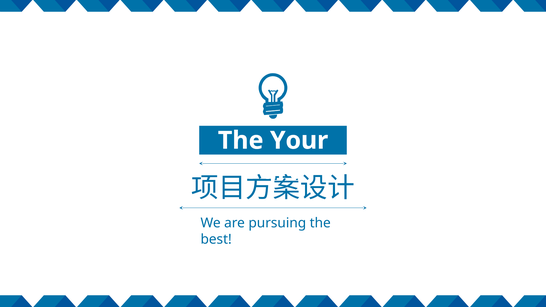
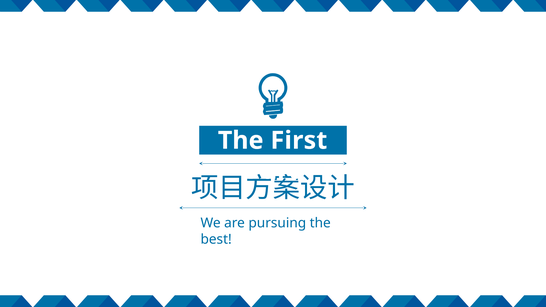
Your: Your -> First
